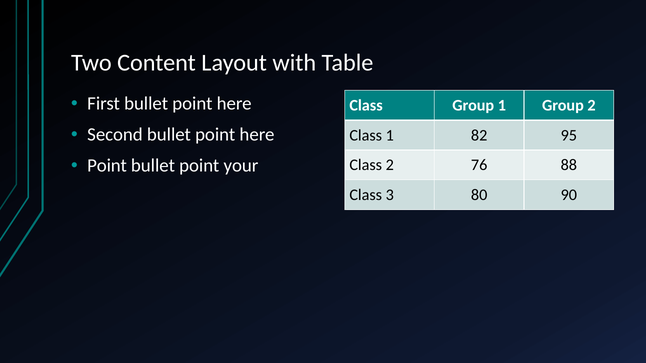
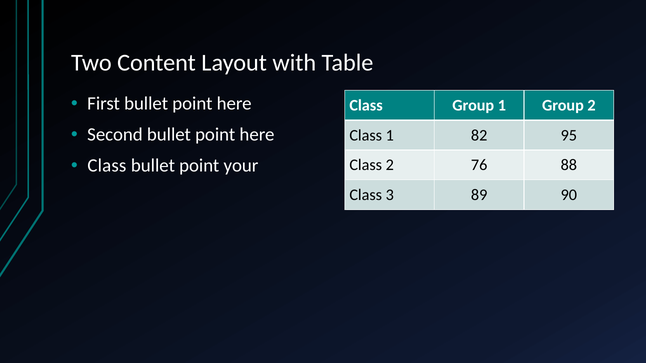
Point at (107, 166): Point -> Class
80: 80 -> 89
